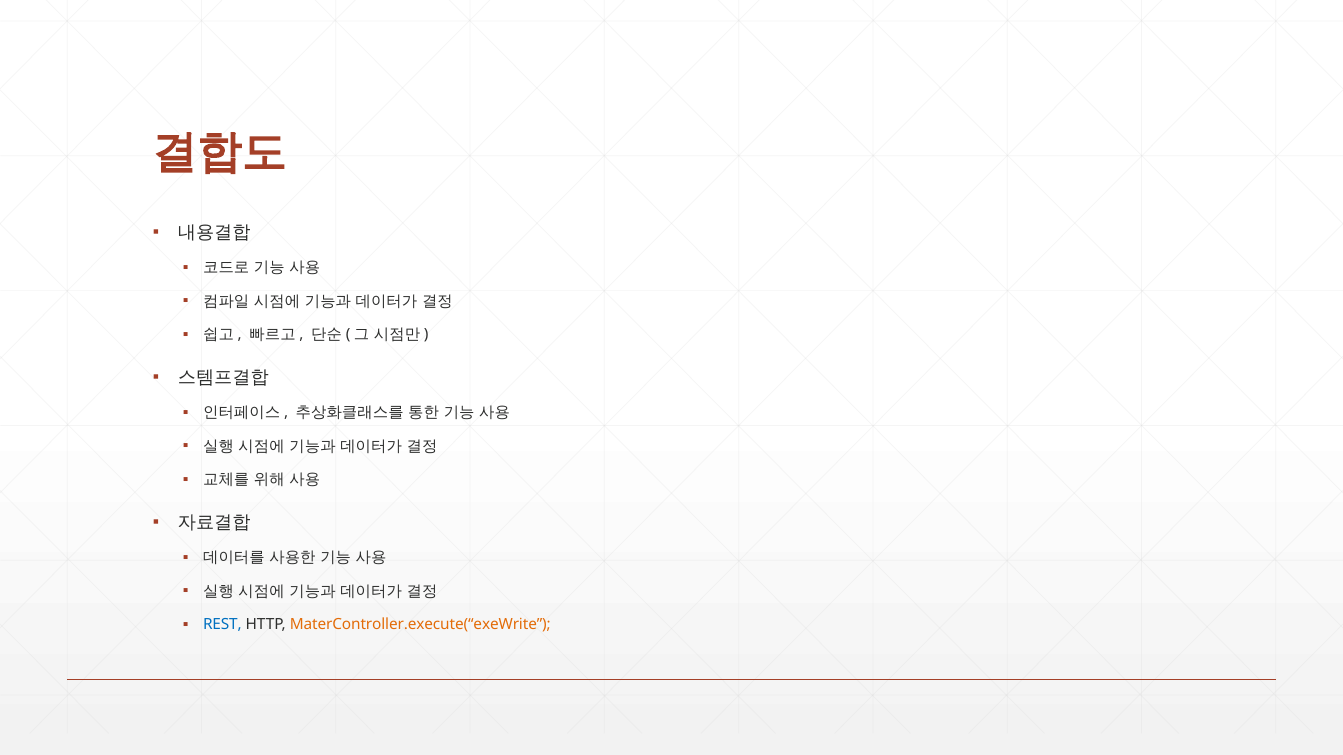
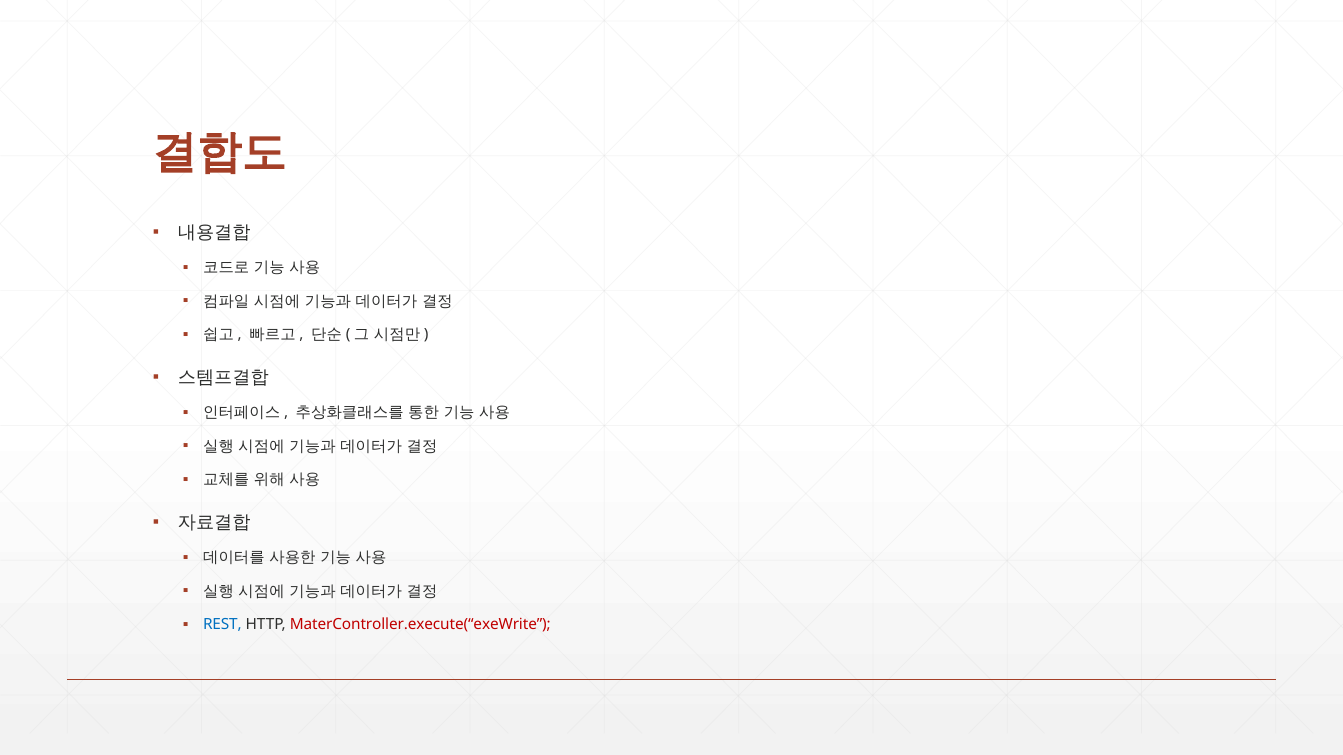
MaterController.execute(“exeWrite colour: orange -> red
